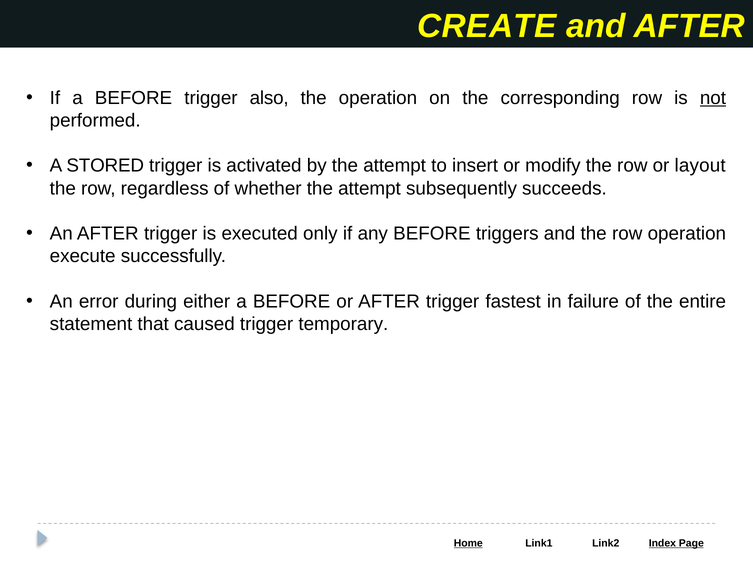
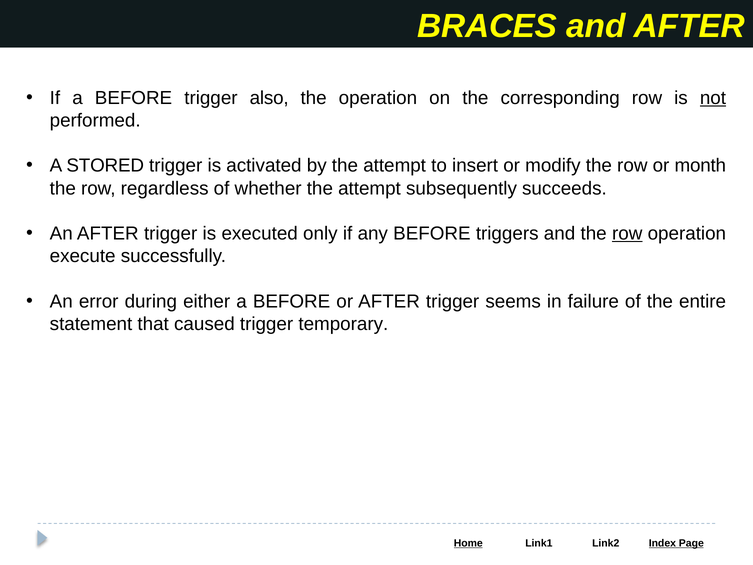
CREATE: CREATE -> BRACES
layout: layout -> month
row at (627, 233) underline: none -> present
fastest: fastest -> seems
